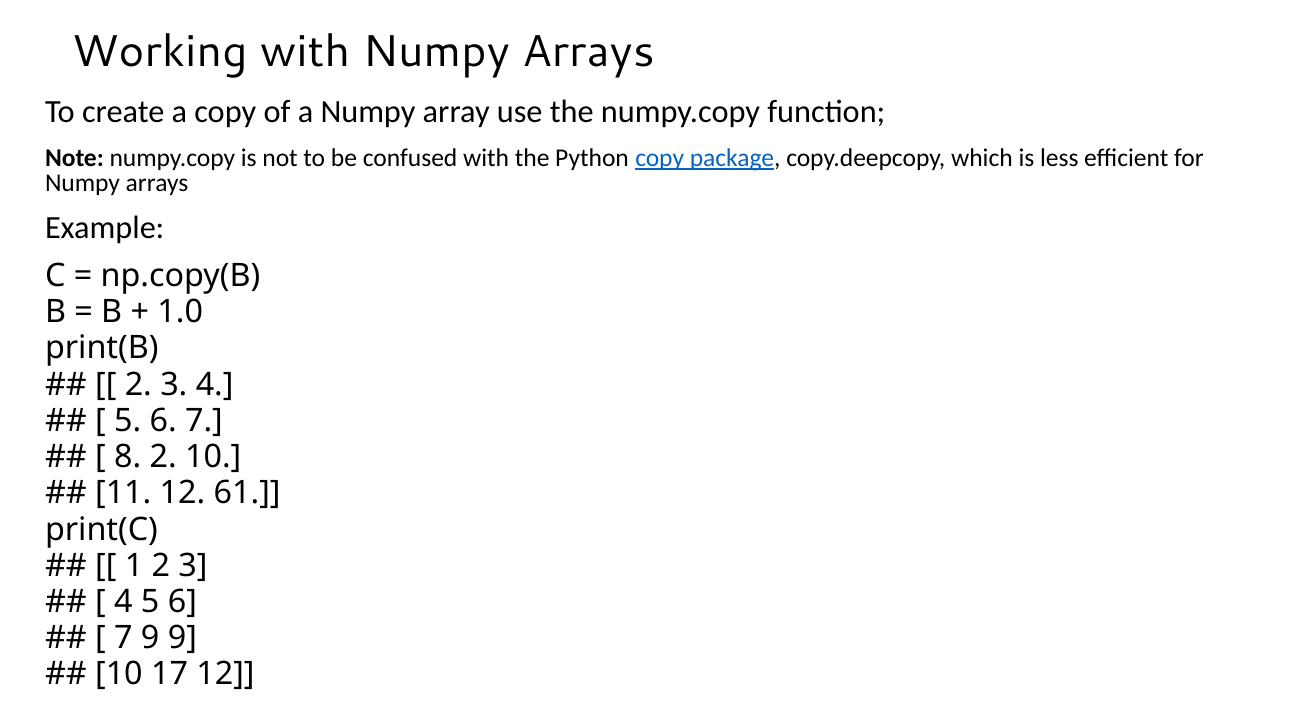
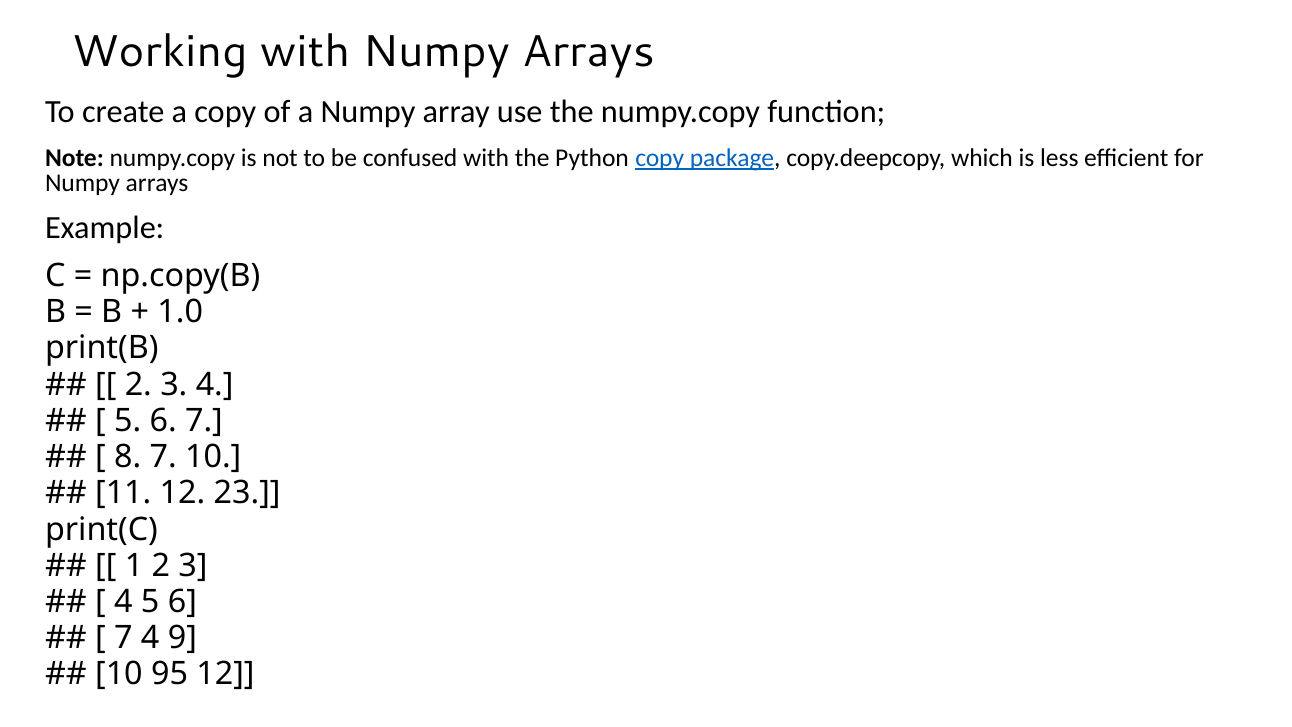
8 2: 2 -> 7
61: 61 -> 23
7 9: 9 -> 4
17: 17 -> 95
